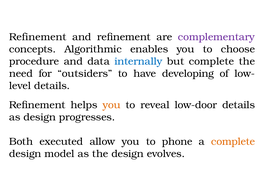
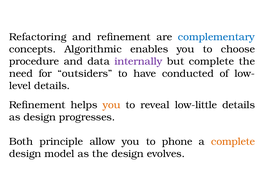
Refinement at (38, 37): Refinement -> Refactoring
complementary colour: purple -> blue
internally colour: blue -> purple
developing: developing -> conducted
low-door: low-door -> low-little
executed: executed -> principle
